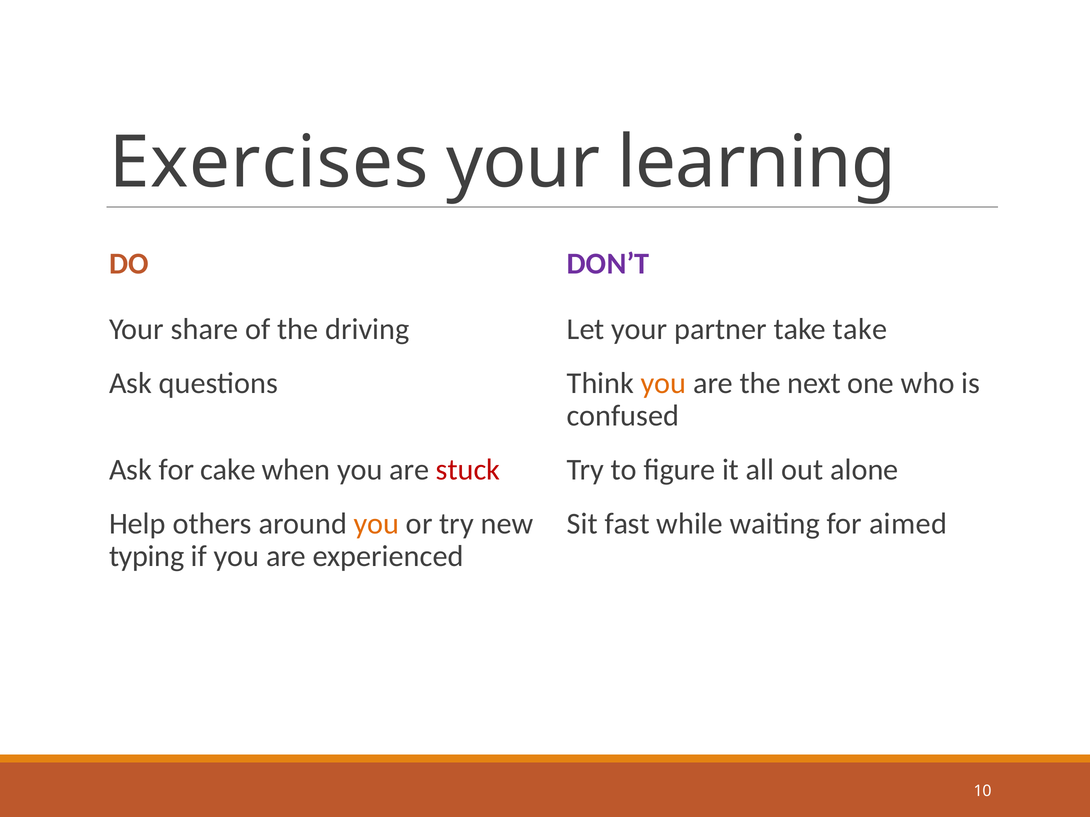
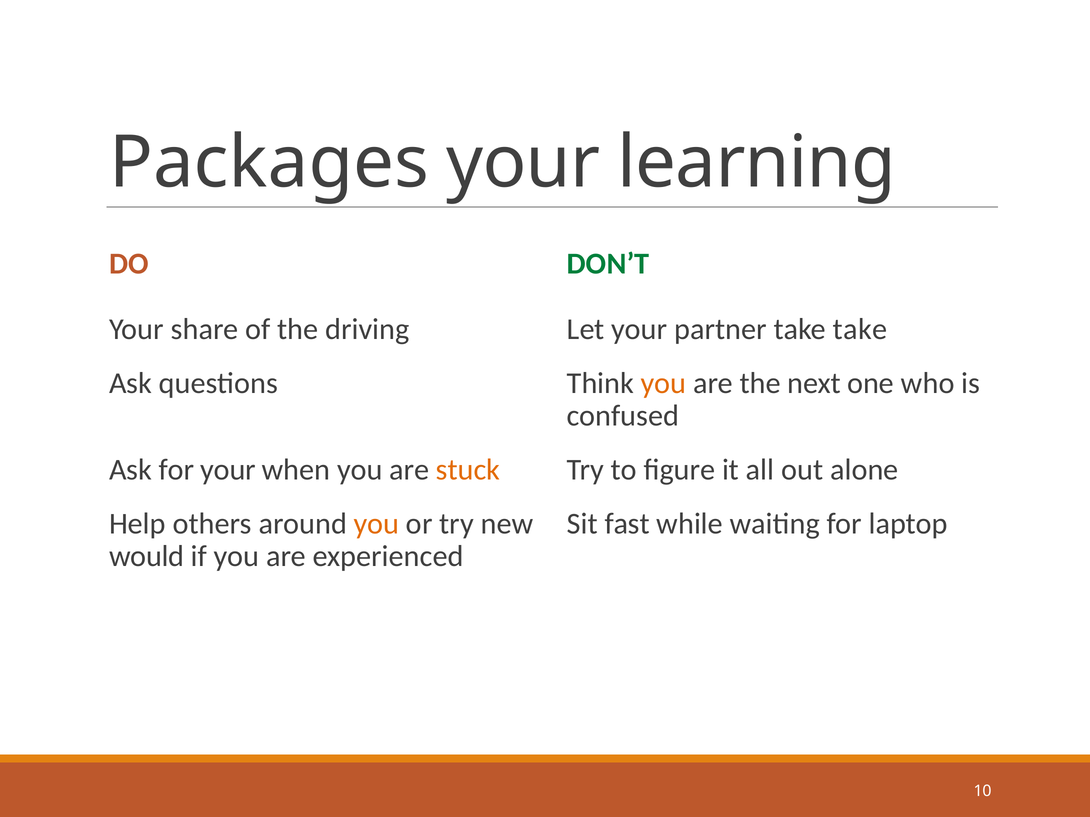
Exercises: Exercises -> Packages
DON’T colour: purple -> green
for cake: cake -> your
stuck colour: red -> orange
aimed: aimed -> laptop
typing: typing -> would
